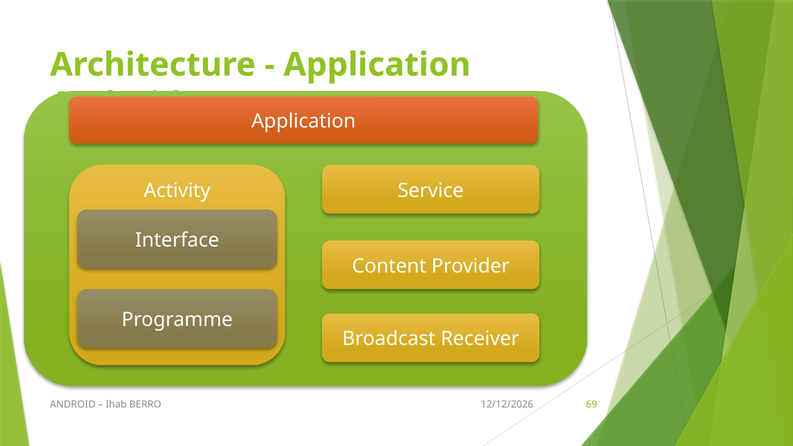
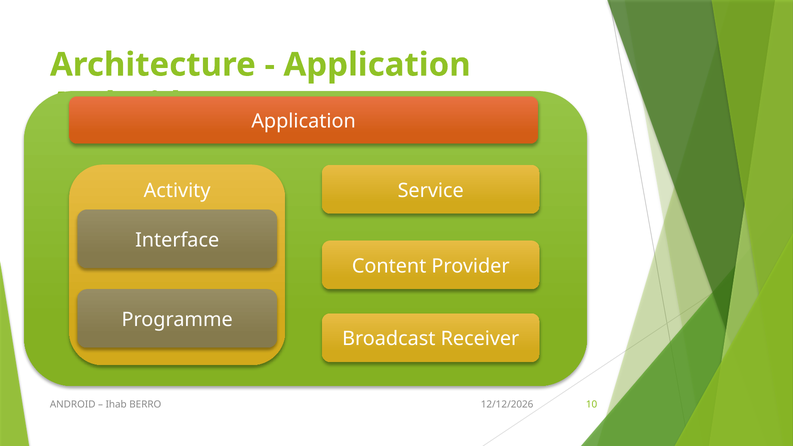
69: 69 -> 10
